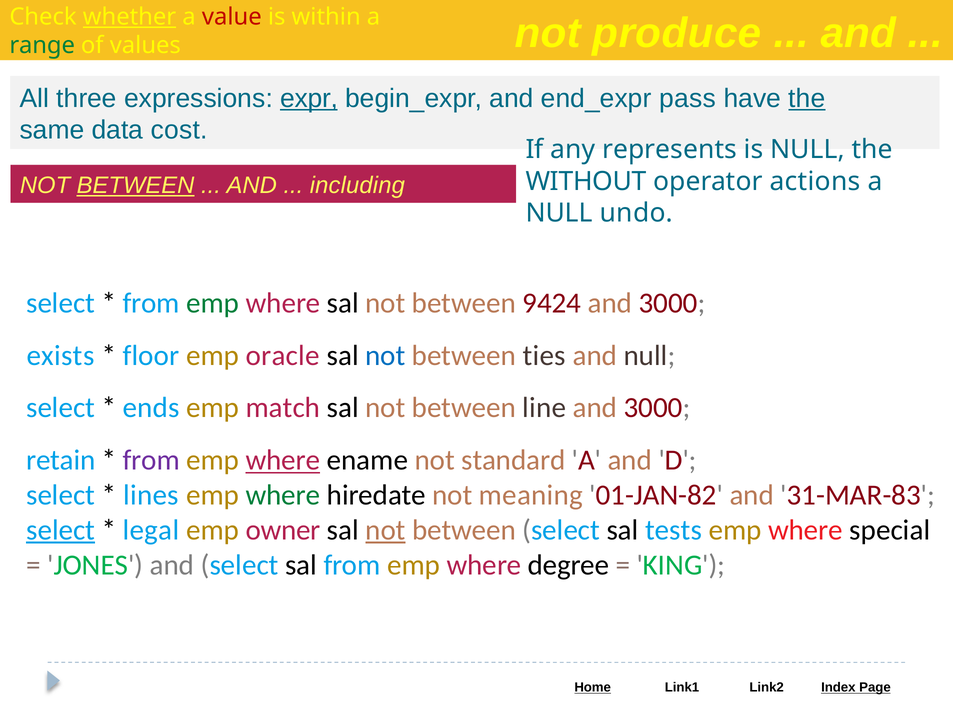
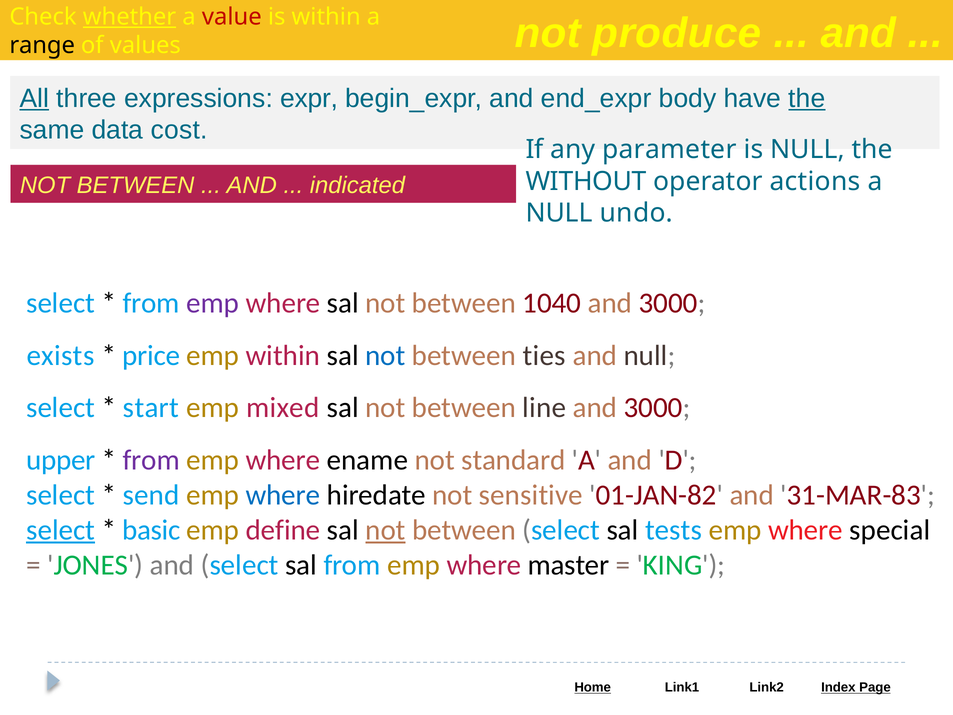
range colour: green -> black
All underline: none -> present
expr underline: present -> none
pass: pass -> body
represents: represents -> parameter
BETWEEN at (136, 185) underline: present -> none
including: including -> indicated
emp at (213, 303) colour: green -> purple
9424: 9424 -> 1040
floor: floor -> price
emp oracle: oracle -> within
ends: ends -> start
match: match -> mixed
retain: retain -> upper
where at (283, 460) underline: present -> none
lines: lines -> send
where at (283, 495) colour: green -> blue
meaning: meaning -> sensitive
legal: legal -> basic
owner: owner -> define
degree: degree -> master
